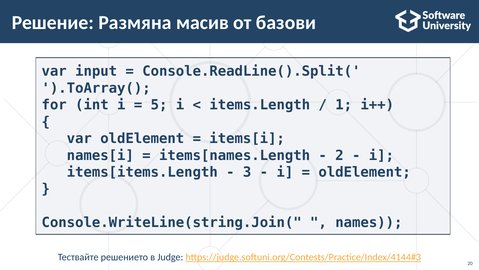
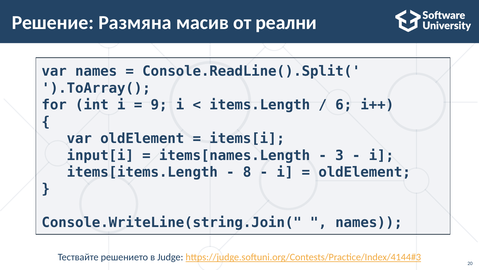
базови: базови -> реални
var input: input -> names
5: 5 -> 9
1: 1 -> 6
names[i: names[i -> input[i
2: 2 -> 3
3: 3 -> 8
